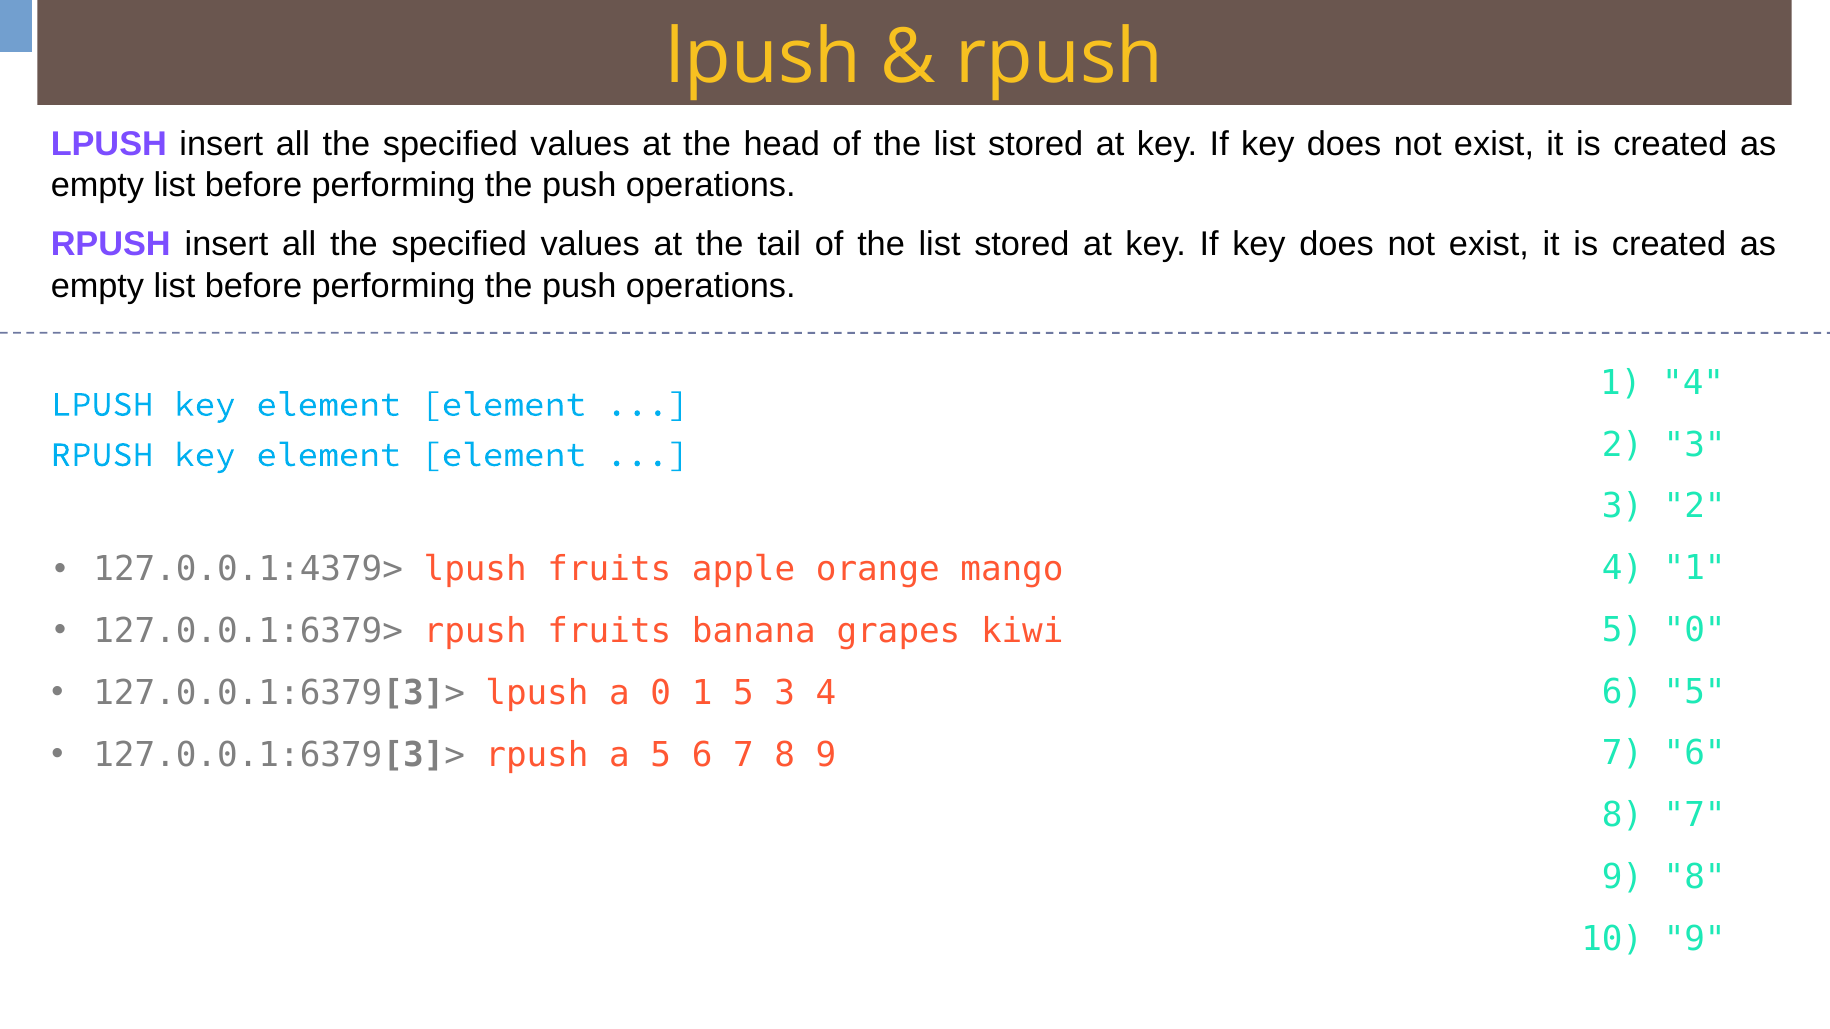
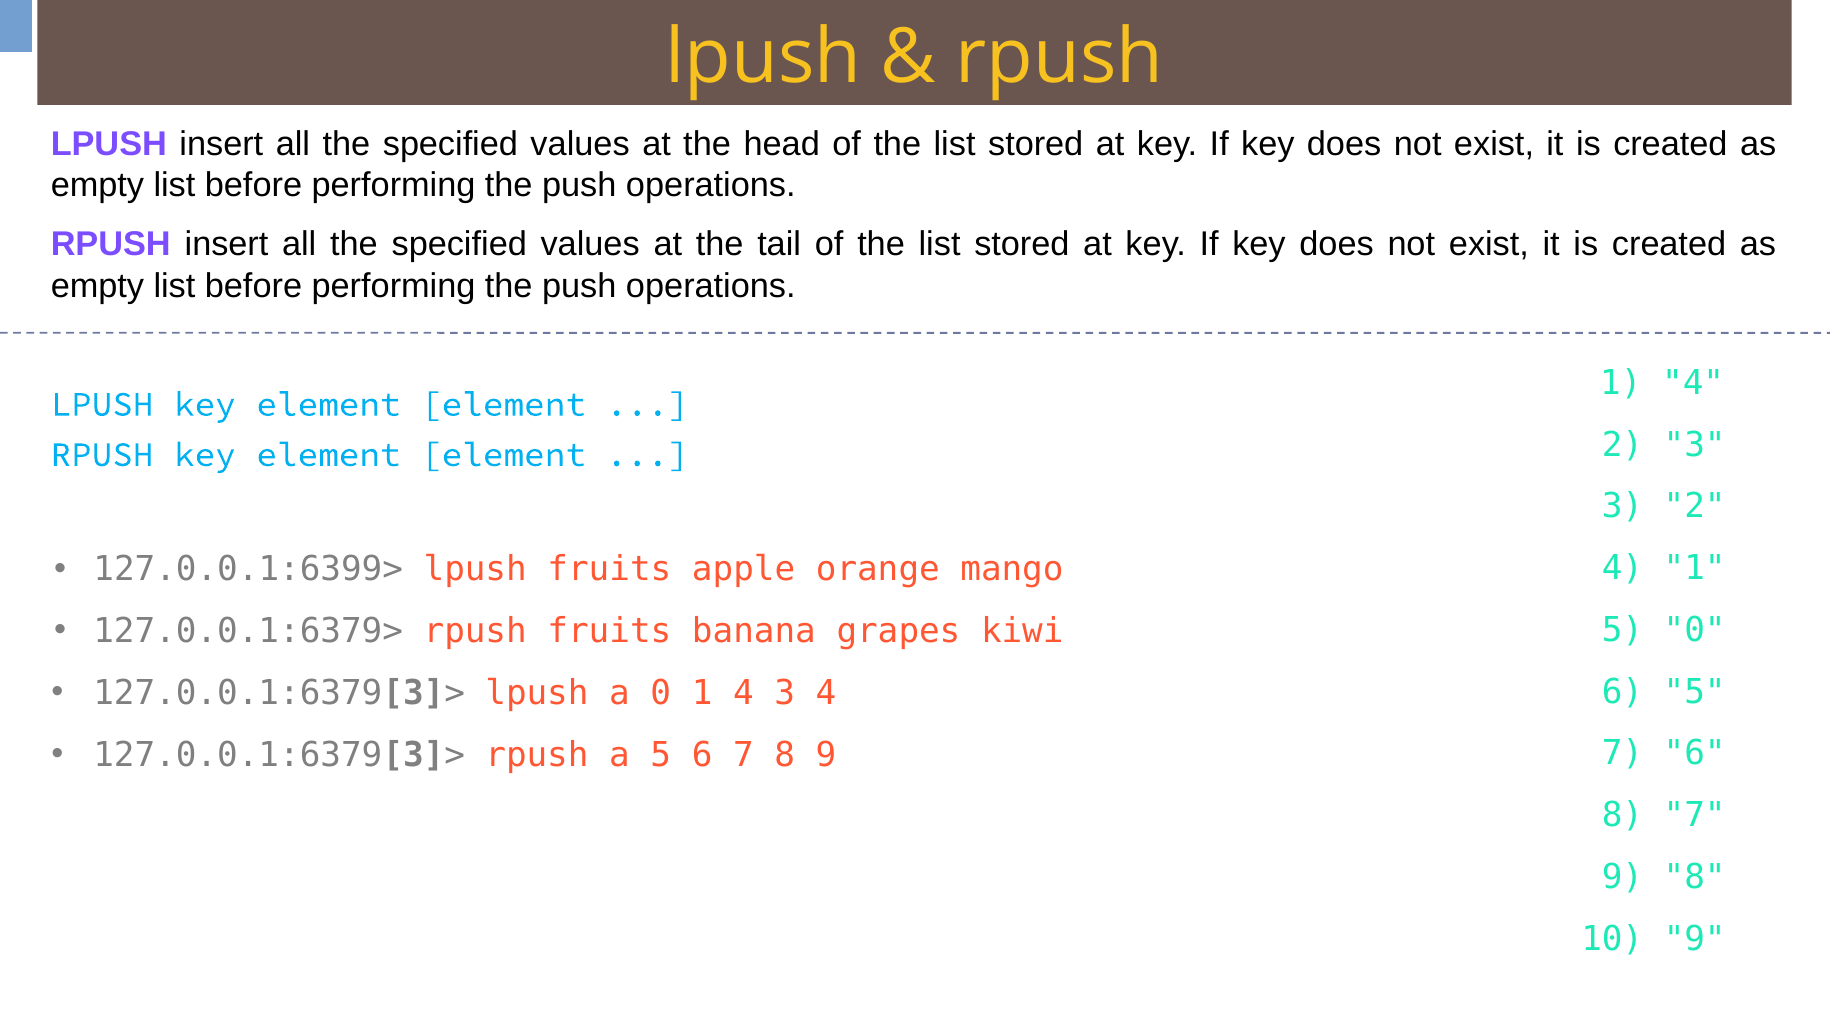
127.0.0.1:4379>: 127.0.0.1:4379> -> 127.0.0.1:6399>
0 1 5: 5 -> 4
